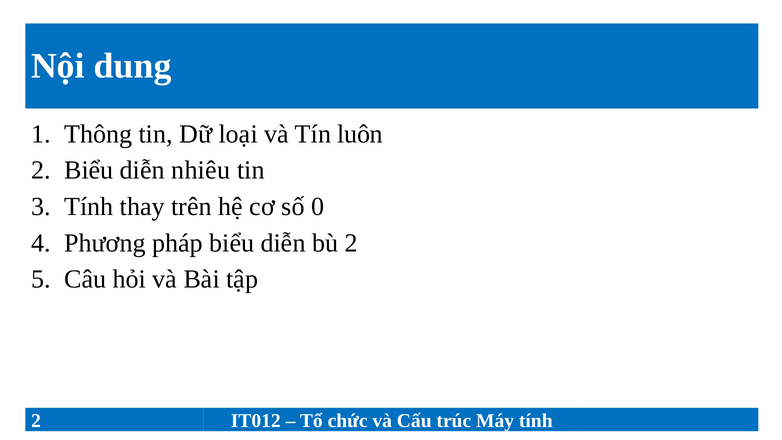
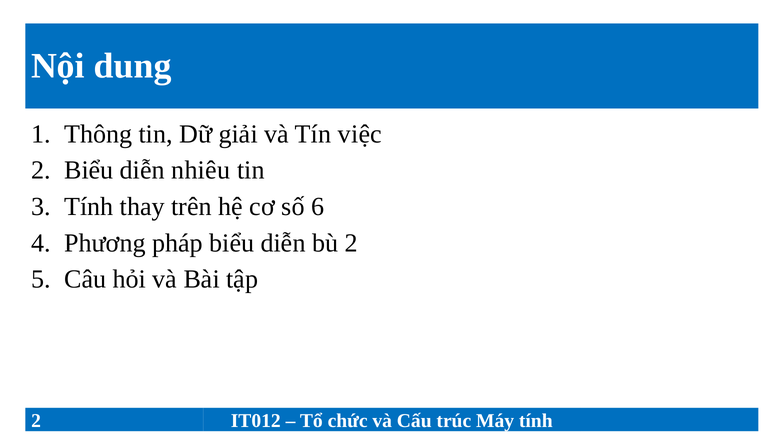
loại: loại -> giải
luôn: luôn -> việc
0: 0 -> 6
